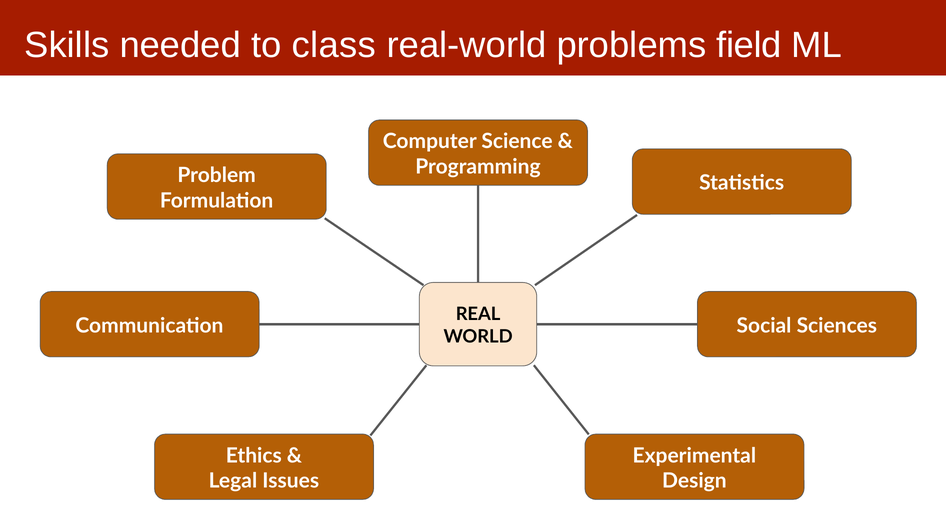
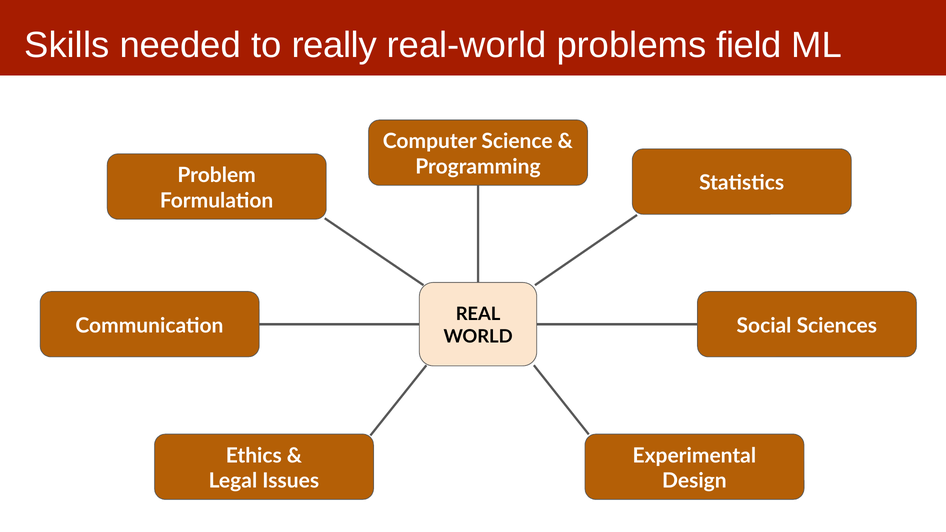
class: class -> really
